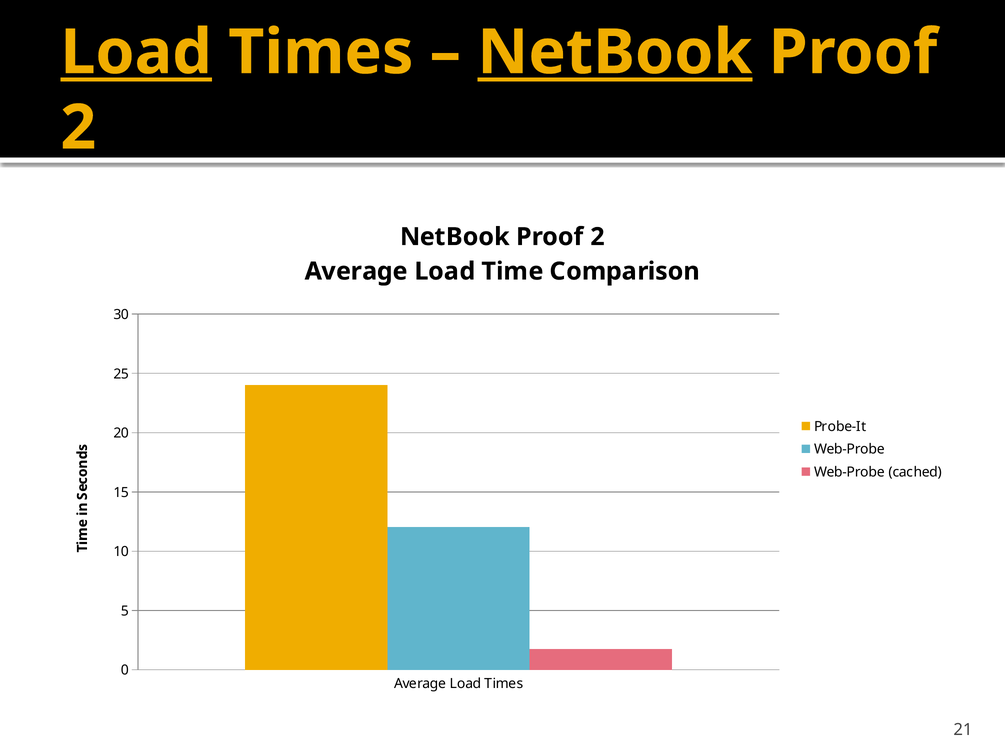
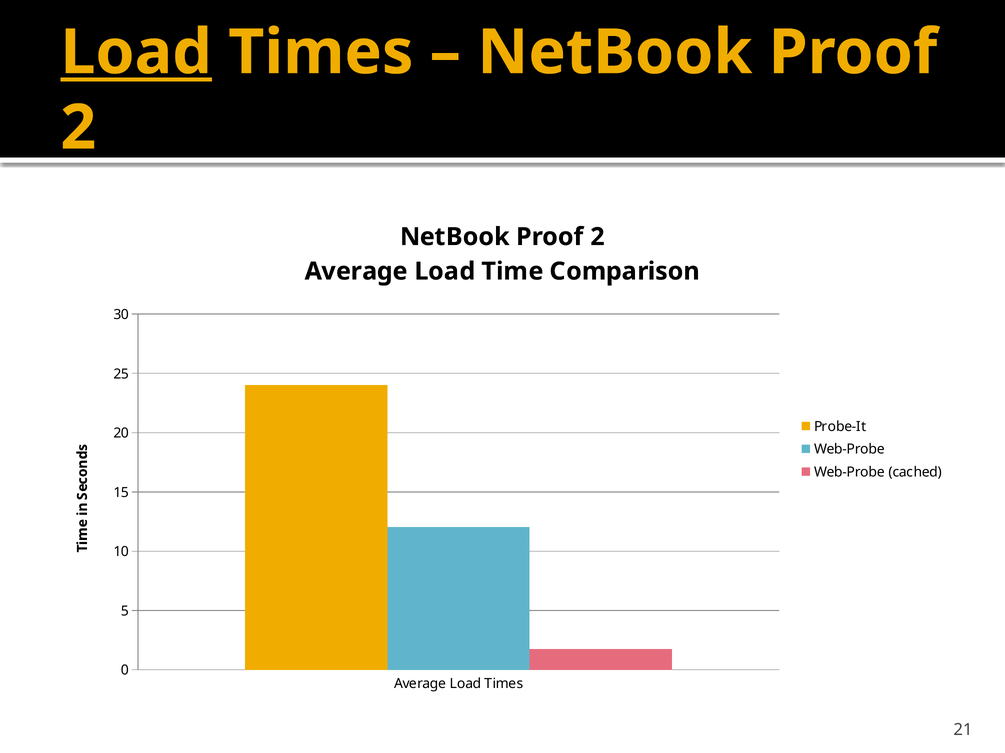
NetBook at (615, 53) underline: present -> none
